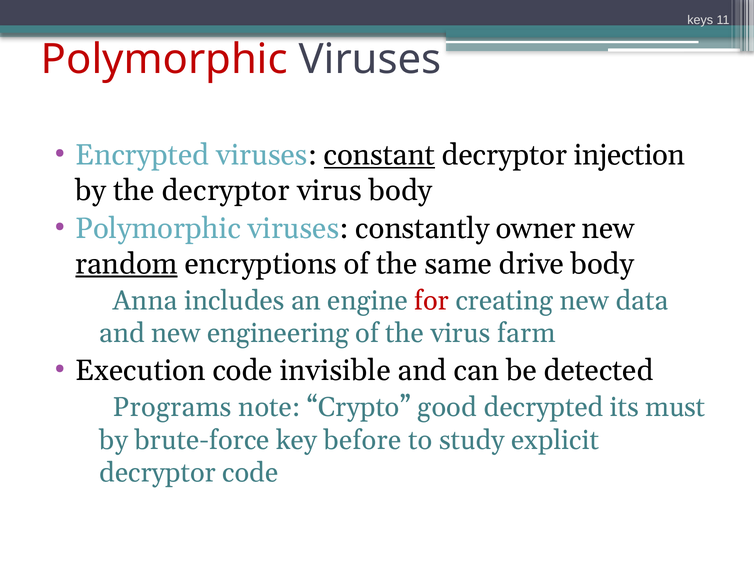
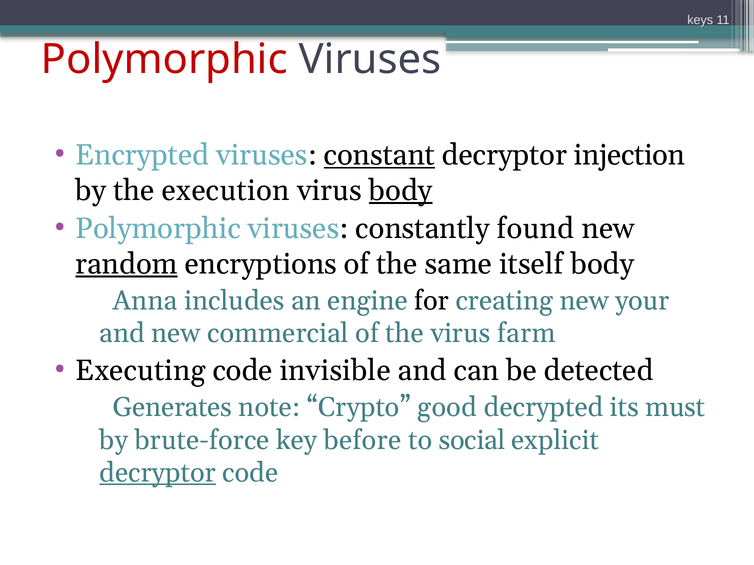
the decryptor: decryptor -> execution
body at (401, 191) underline: none -> present
owner: owner -> found
drive: drive -> itself
for colour: red -> black
data: data -> your
engineering: engineering -> commercial
Execution: Execution -> Executing
Programs: Programs -> Generates
study: study -> social
decryptor at (158, 473) underline: none -> present
